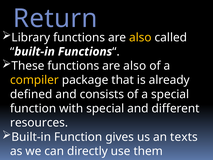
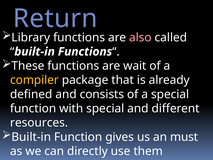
also at (140, 37) colour: yellow -> pink
These functions are also: also -> wait
texts: texts -> must
